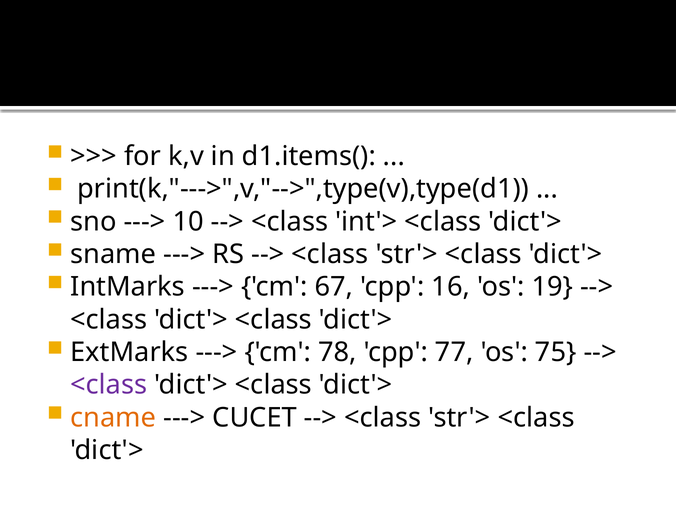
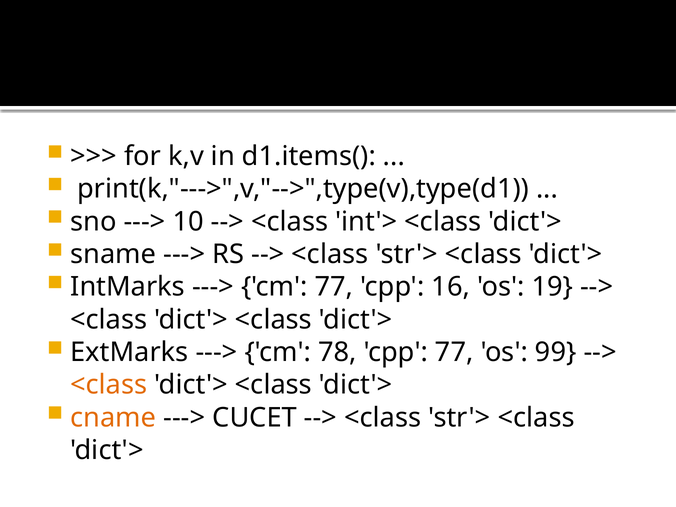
cm 67: 67 -> 77
75: 75 -> 99
<class at (109, 385) colour: purple -> orange
